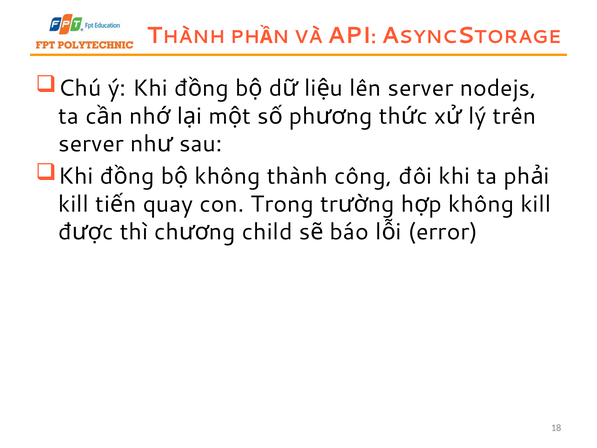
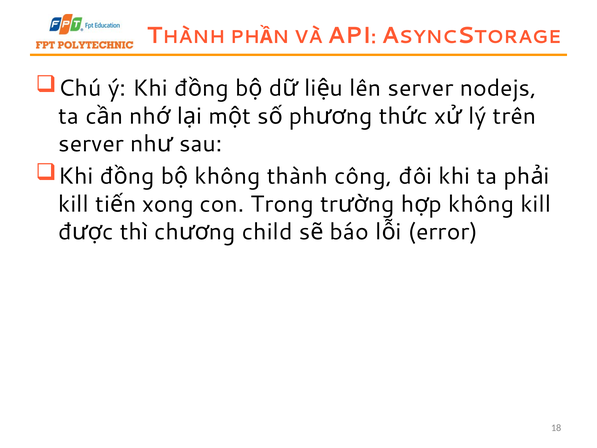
quay: quay -> xong
